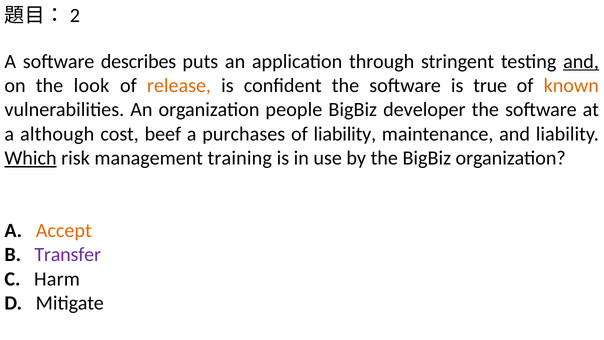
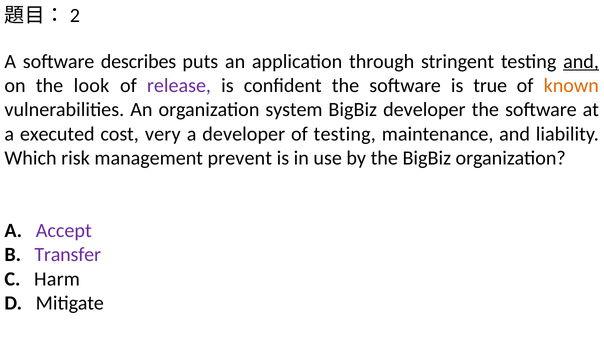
release colour: orange -> purple
people: people -> system
although: although -> executed
beef: beef -> very
a purchases: purchases -> developer
of liability: liability -> testing
Which underline: present -> none
training: training -> prevent
Accept colour: orange -> purple
